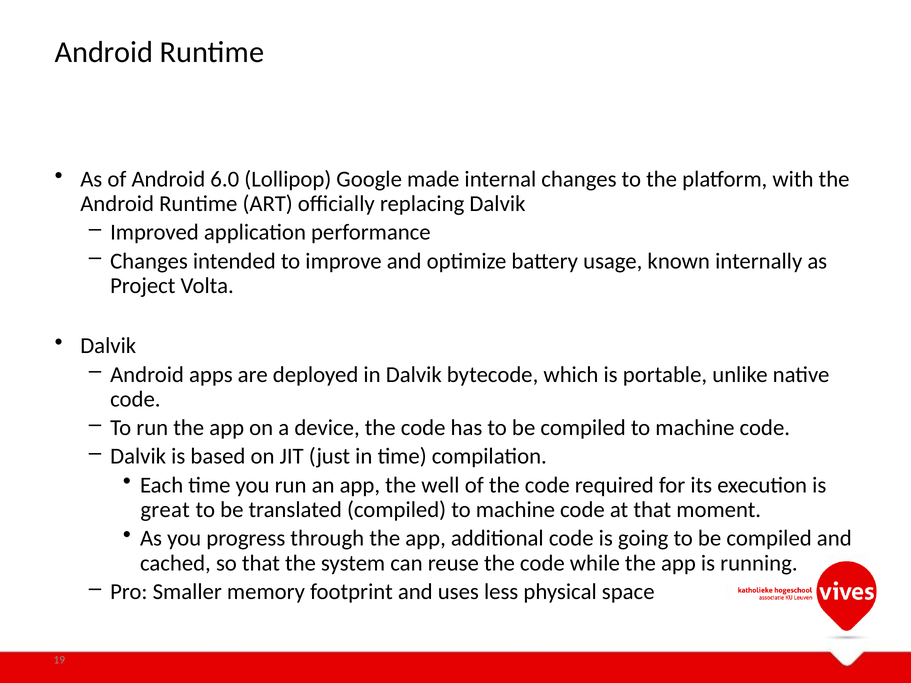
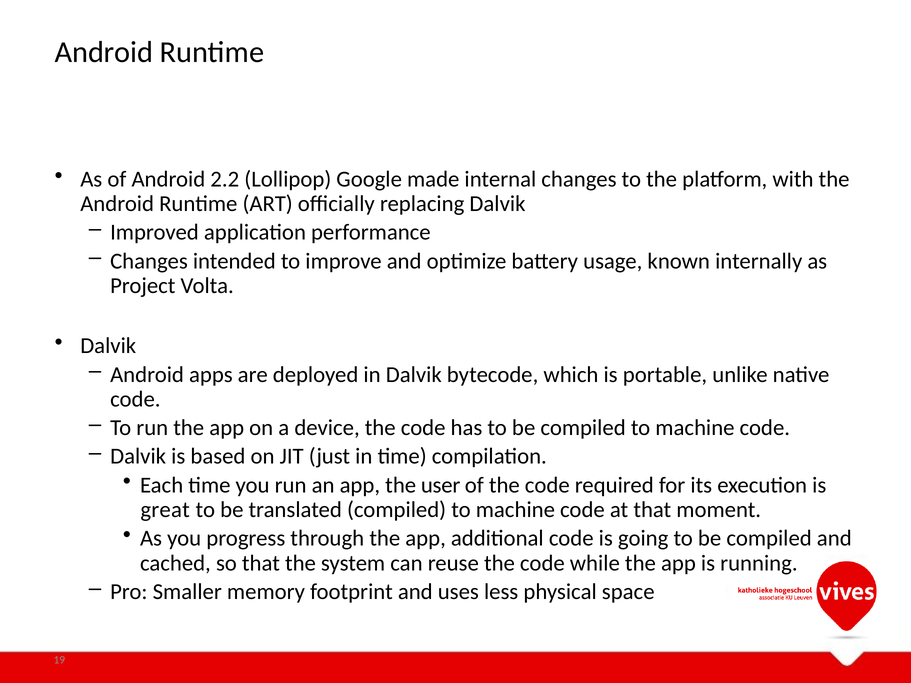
6.0: 6.0 -> 2.2
well: well -> user
